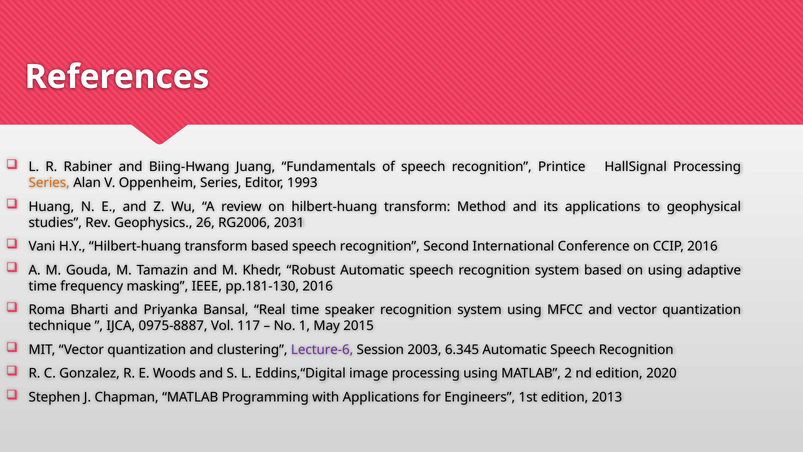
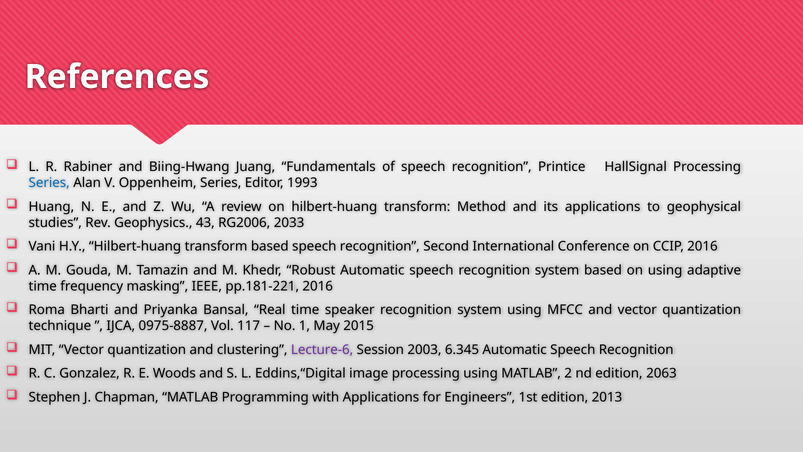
Series at (49, 183) colour: orange -> blue
26: 26 -> 43
2031: 2031 -> 2033
pp.181-130: pp.181-130 -> pp.181-221
2020: 2020 -> 2063
